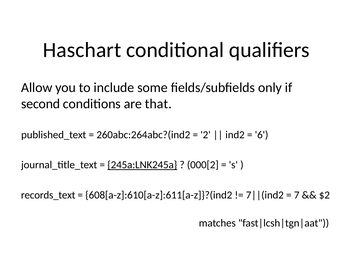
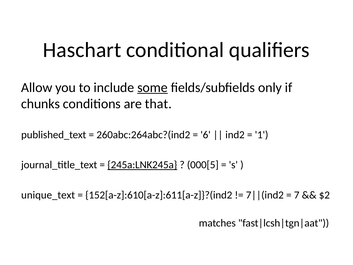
some underline: none -> present
second: second -> chunks
2: 2 -> 6
6: 6 -> 1
000[2: 000[2 -> 000[5
records_text: records_text -> unique_text
608[a-z]:610[a-z]:611[a-z]}?(ind2: 608[a-z]:610[a-z]:611[a-z]}?(ind2 -> 152[a-z]:610[a-z]:611[a-z]}?(ind2
